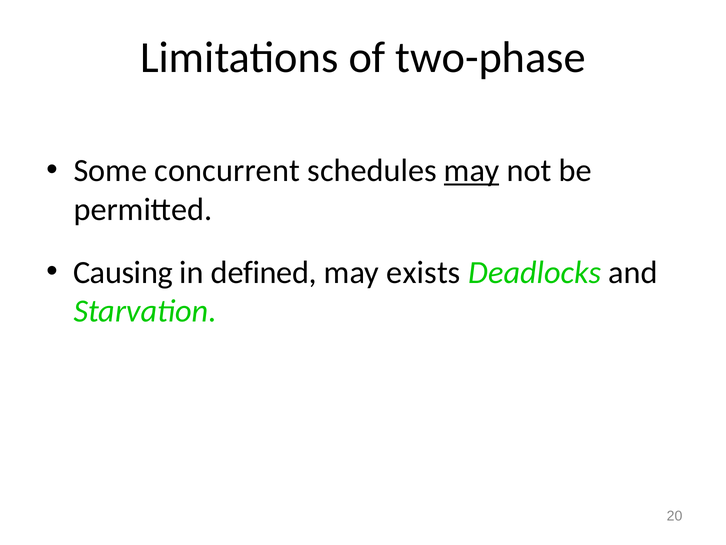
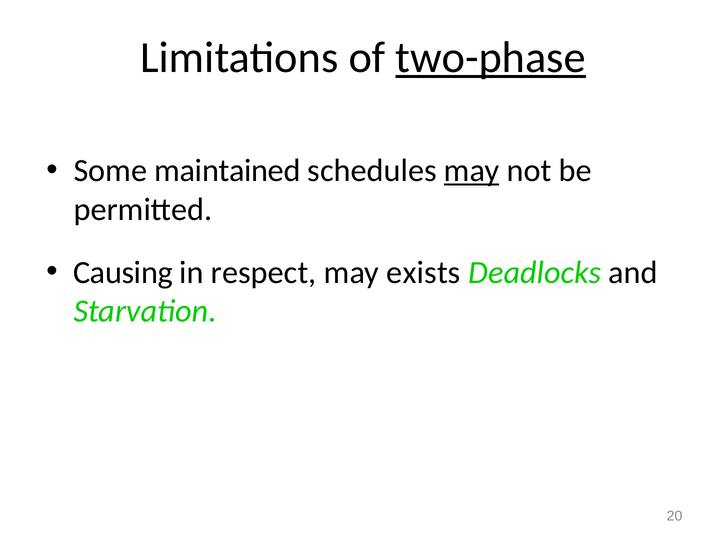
two-phase underline: none -> present
concurrent: concurrent -> maintained
defined: defined -> respect
